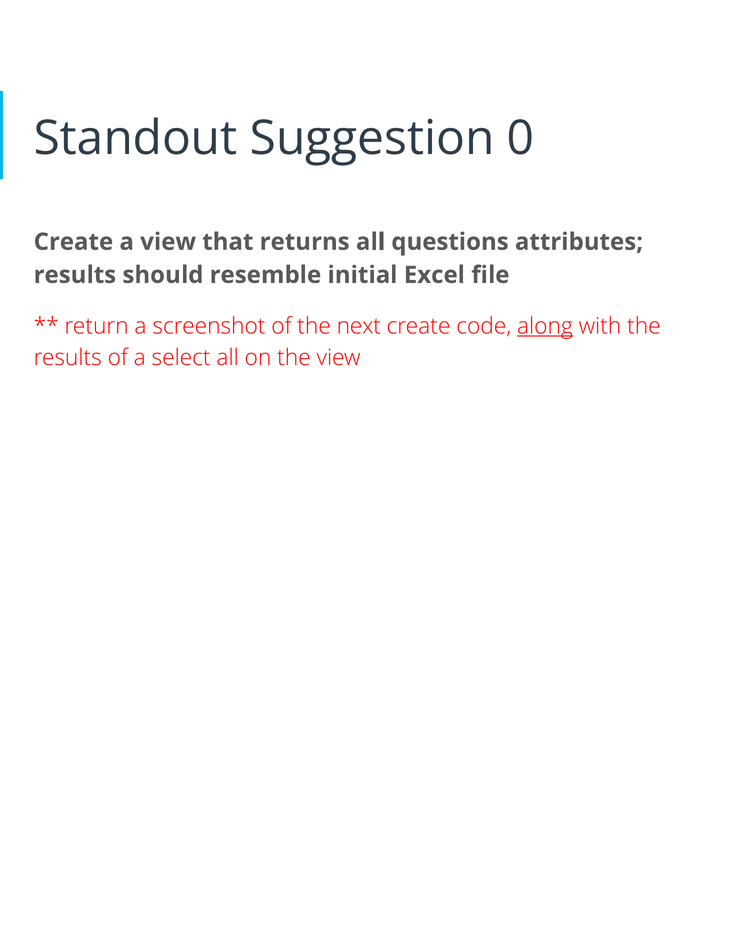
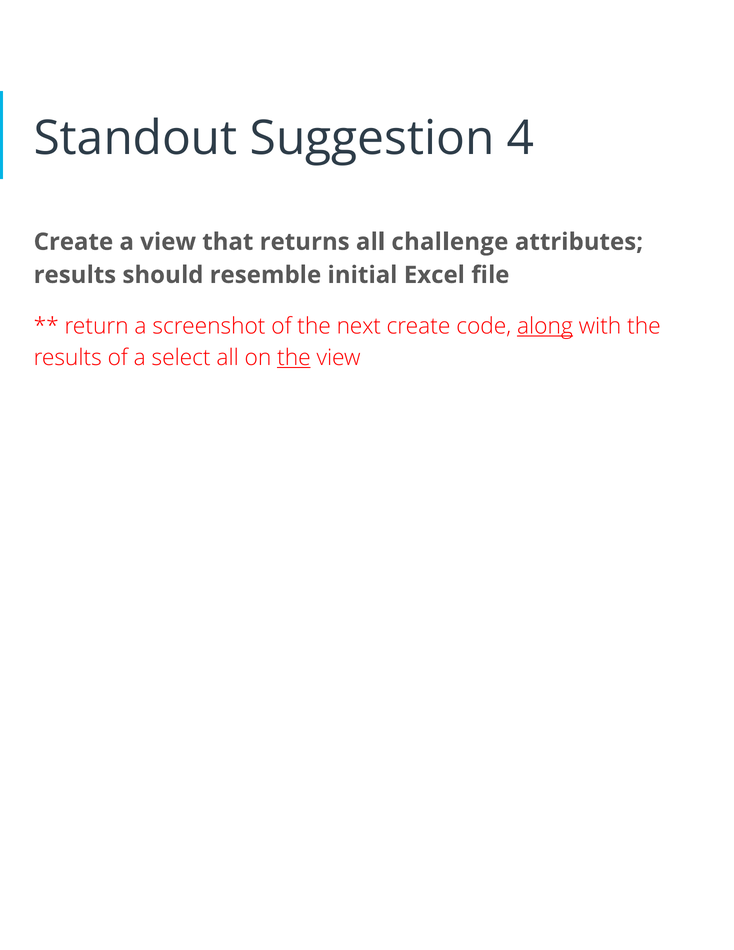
0: 0 -> 4
questions: questions -> challenge
the at (294, 358) underline: none -> present
